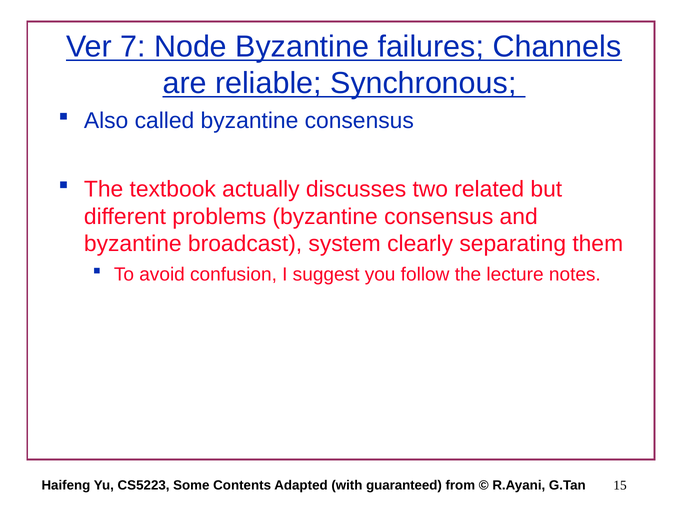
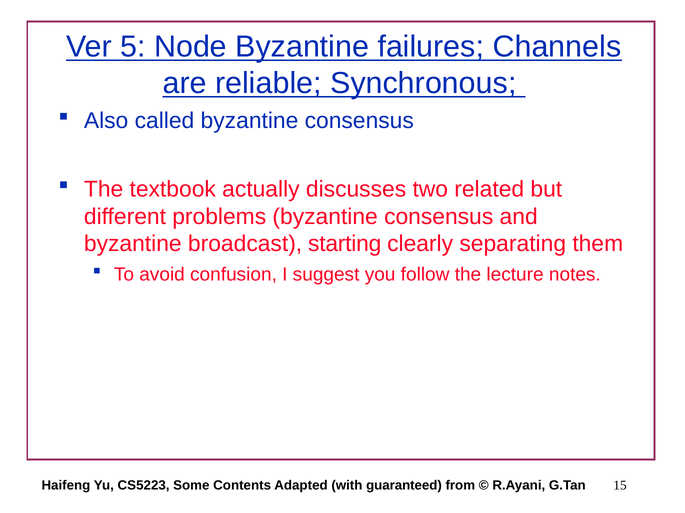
7: 7 -> 5
system: system -> starting
